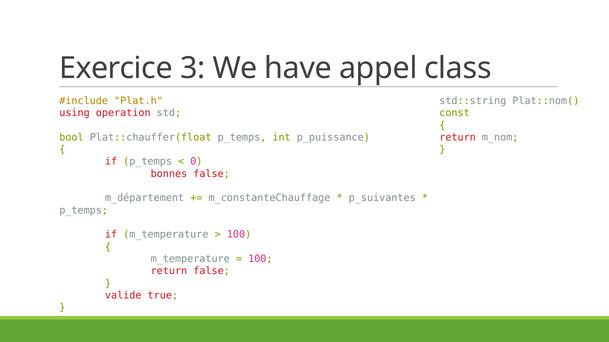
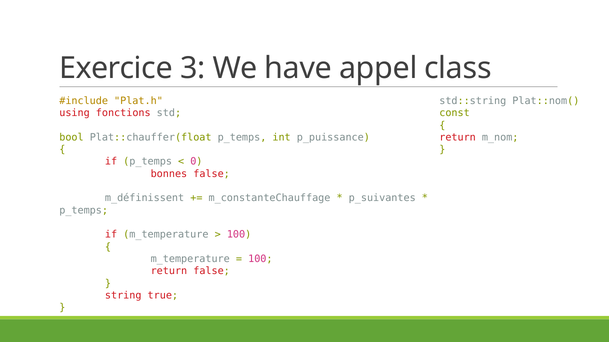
operation: operation -> fonctions
m_département: m_département -> m_définissent
valide: valide -> string
